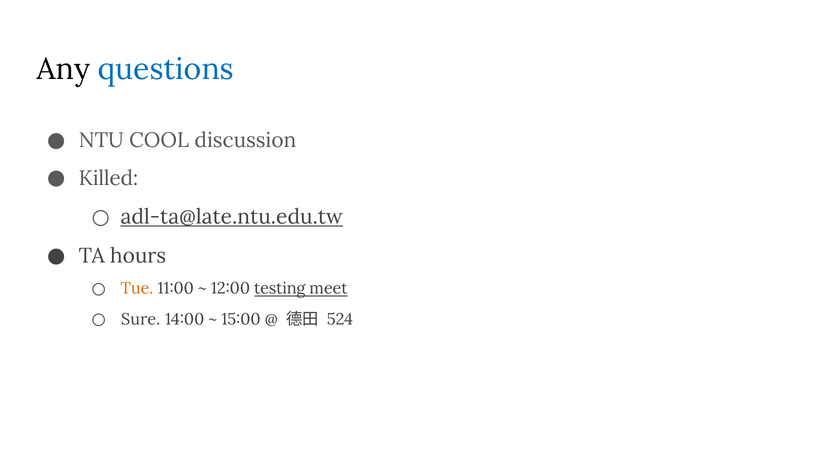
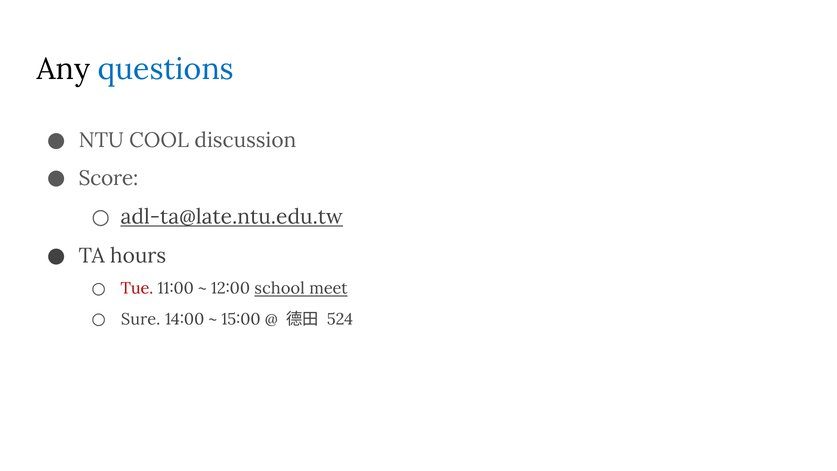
Killed: Killed -> Score
Tue colour: orange -> red
testing: testing -> school
